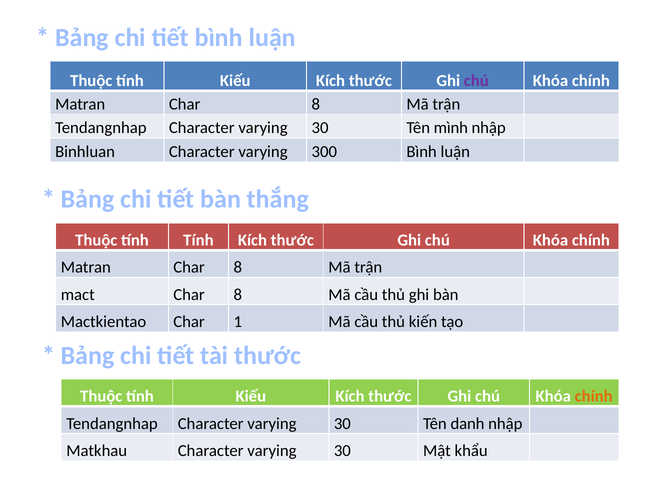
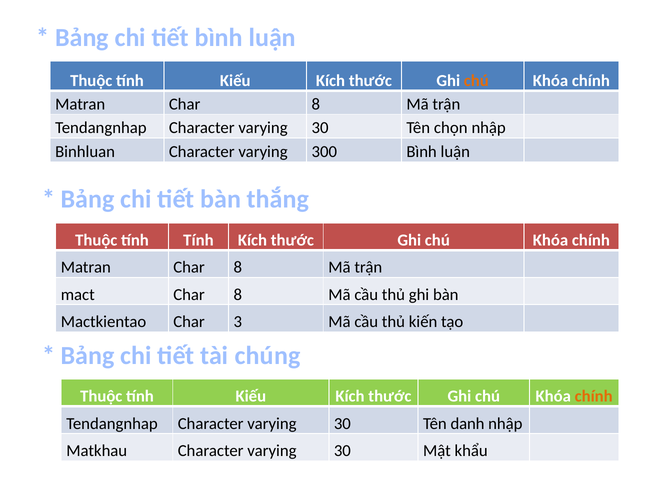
chú at (476, 81) colour: purple -> orange
mình: mình -> chọn
1: 1 -> 3
tài thước: thước -> chúng
